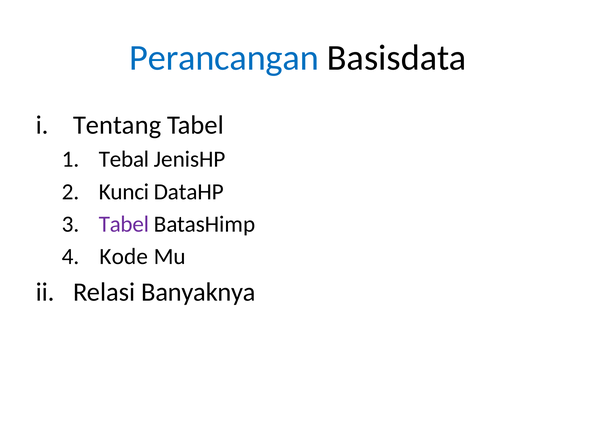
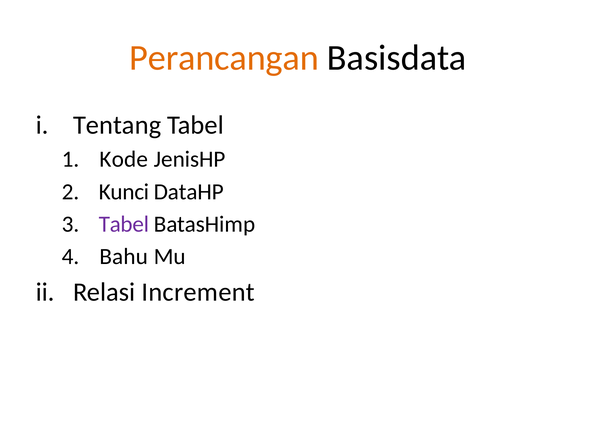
Perancangan colour: blue -> orange
Tebal: Tebal -> Kode
Kode: Kode -> Bahu
Banyaknya: Banyaknya -> Increment
